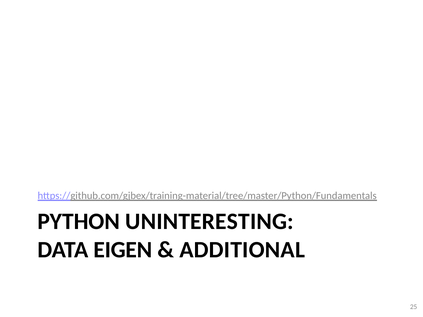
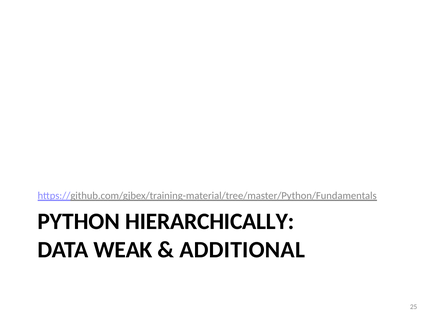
UNINTERESTING: UNINTERESTING -> HIERARCHICALLY
EIGEN: EIGEN -> WEAK
